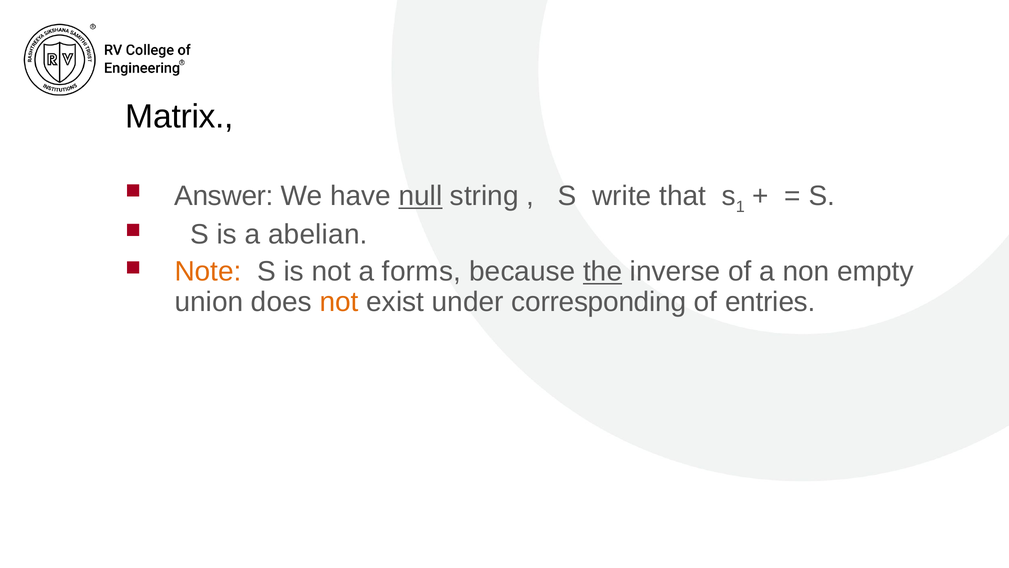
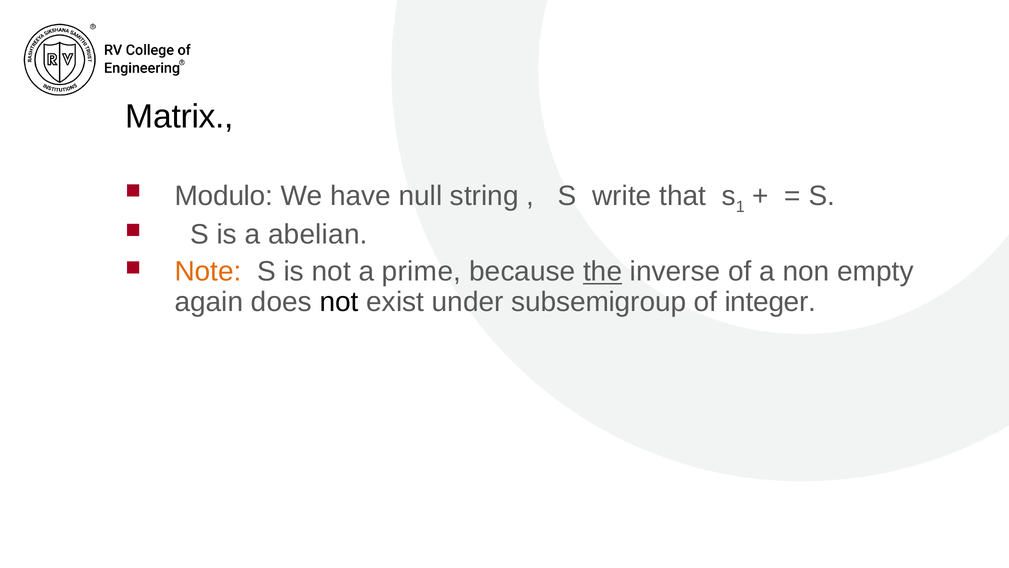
Answer: Answer -> Modulo
null underline: present -> none
forms: forms -> prime
union: union -> again
not at (339, 302) colour: orange -> black
corresponding: corresponding -> subsemigroup
entries: entries -> integer
